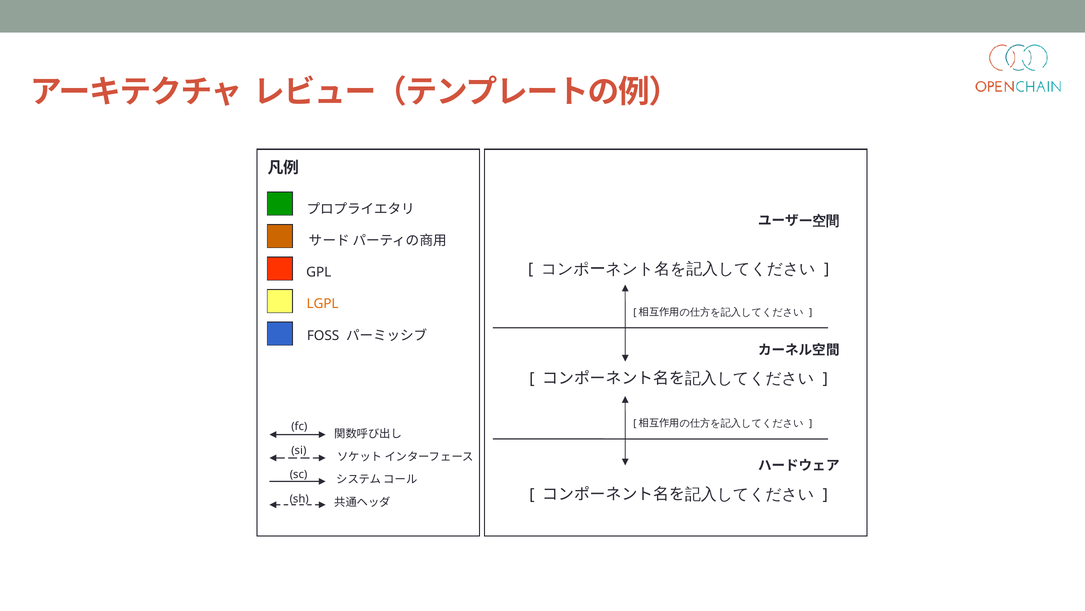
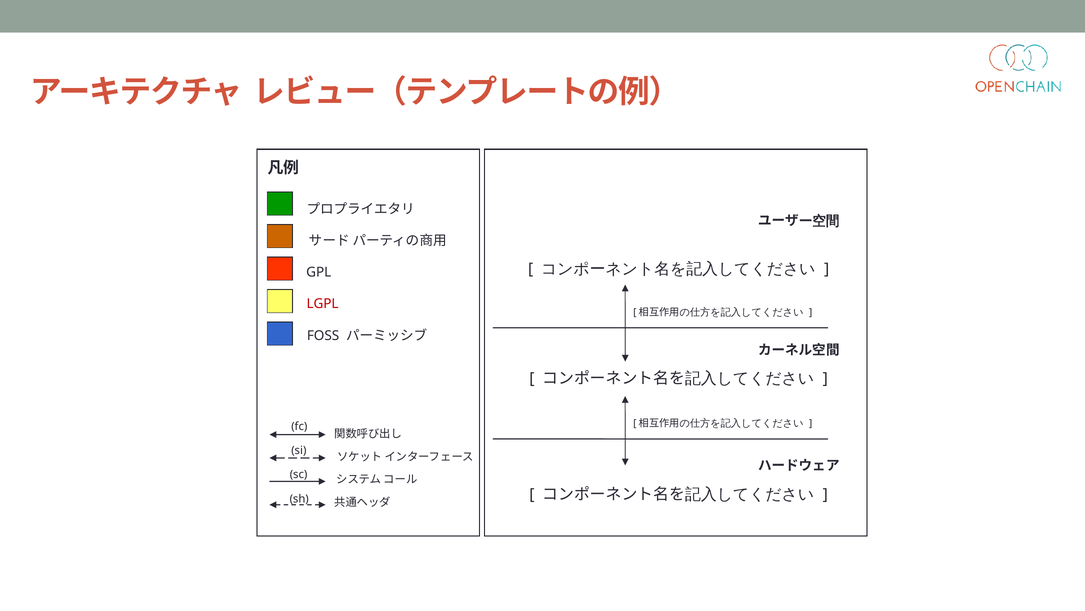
LGPL colour: orange -> red
